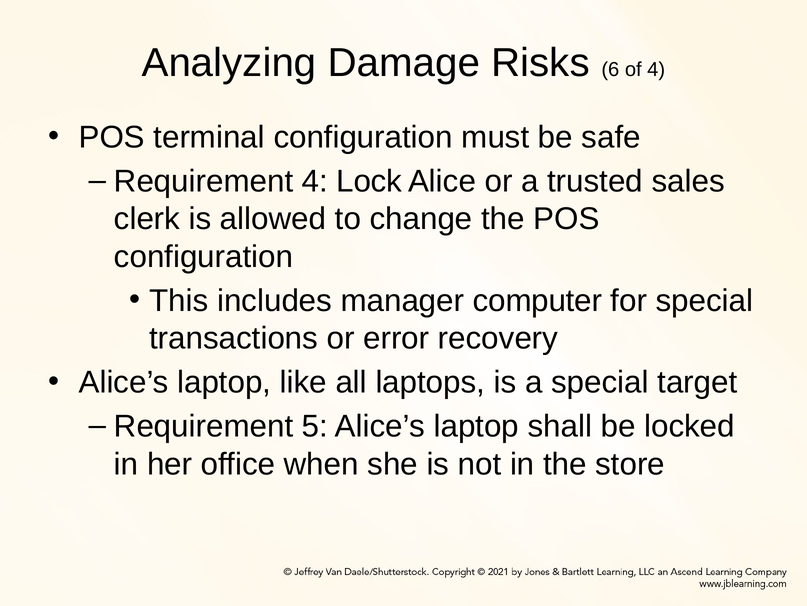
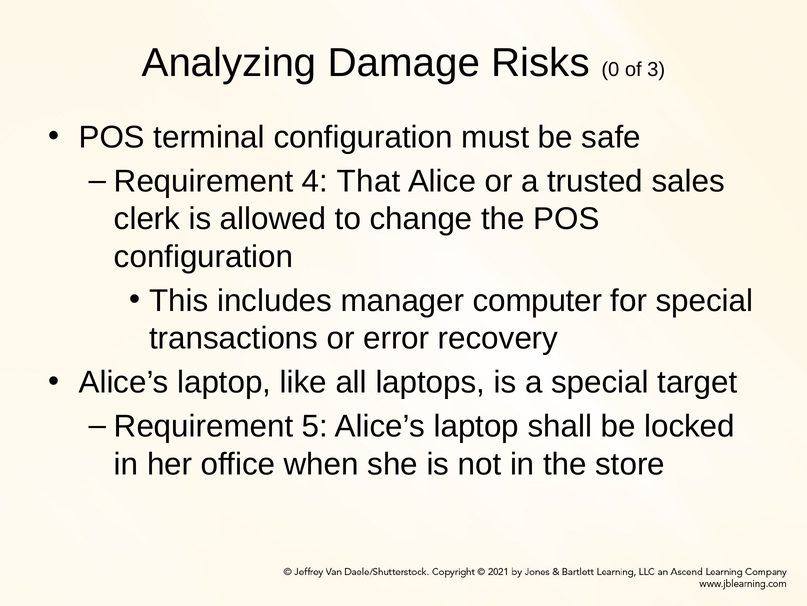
6: 6 -> 0
of 4: 4 -> 3
Lock: Lock -> That
